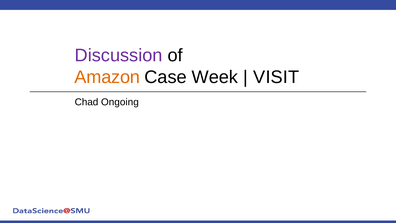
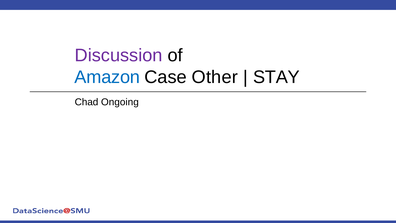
Amazon colour: orange -> blue
Week: Week -> Other
VISIT: VISIT -> STAY
